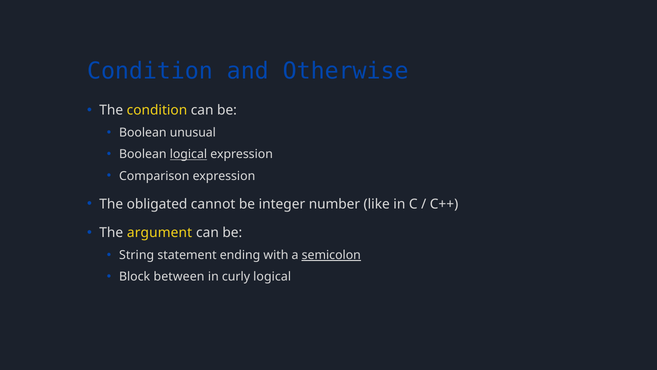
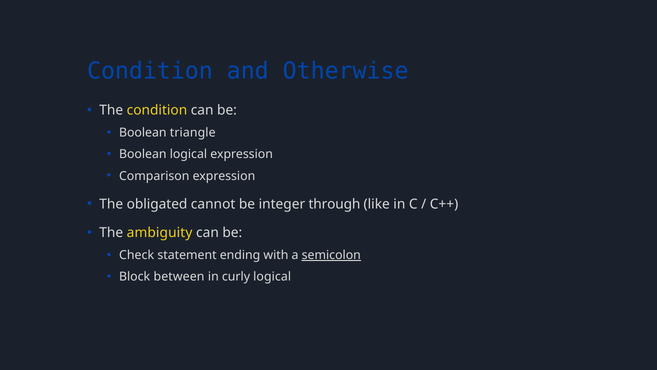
unusual: unusual -> triangle
logical at (188, 154) underline: present -> none
number: number -> through
argument: argument -> ambiguity
String: String -> Check
